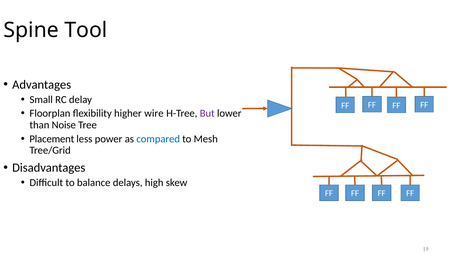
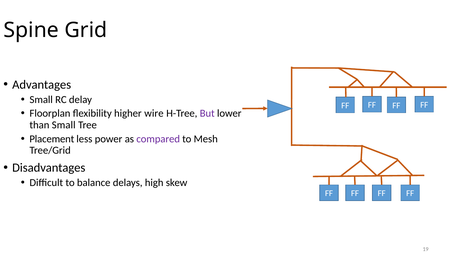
Tool: Tool -> Grid
than Noise: Noise -> Small
compared colour: blue -> purple
